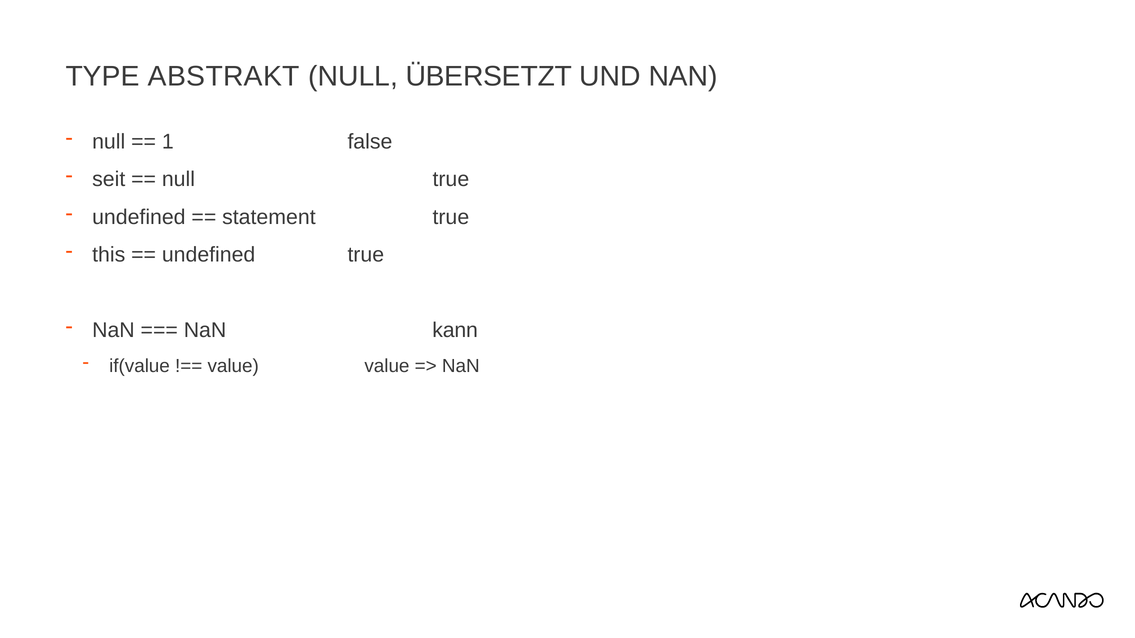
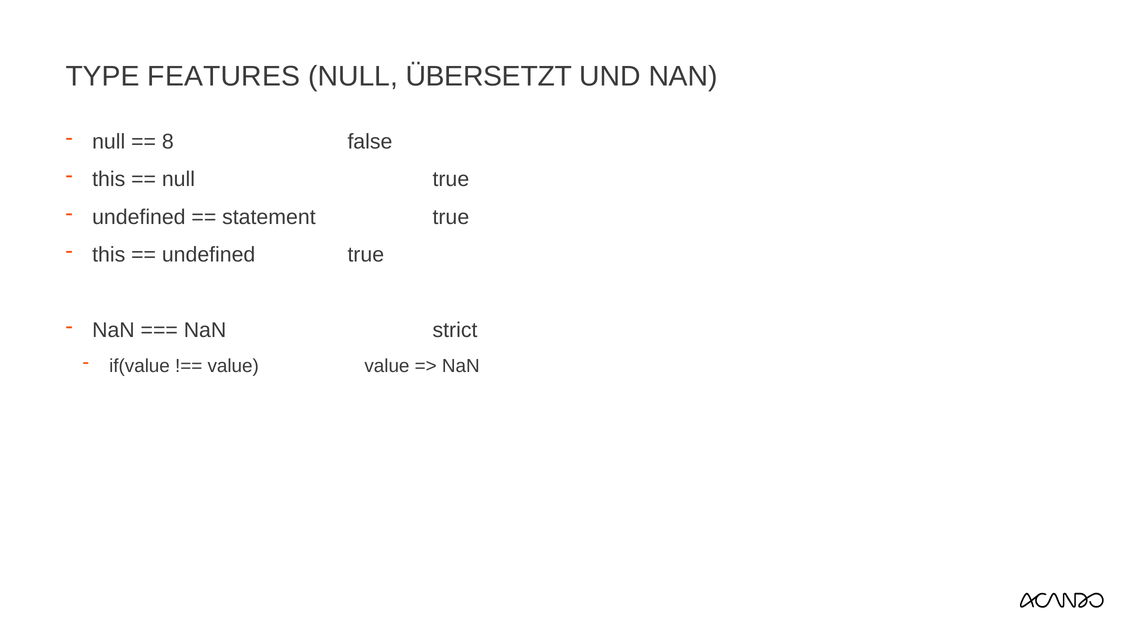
ABSTRAKT: ABSTRAKT -> FEATURES
1: 1 -> 8
seit at (109, 180): seit -> this
kann: kann -> strict
